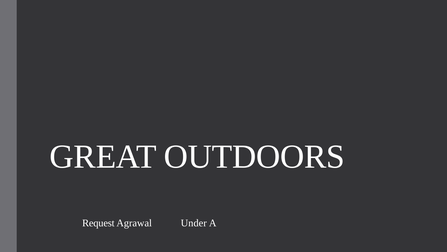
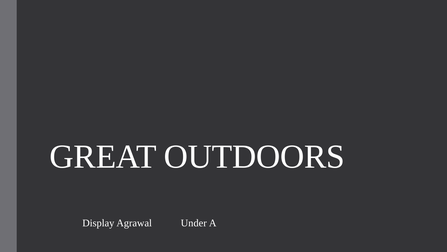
Request: Request -> Display
